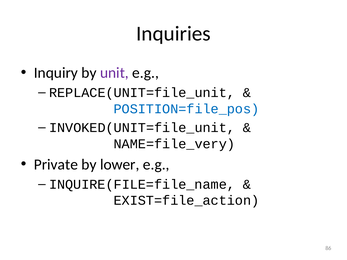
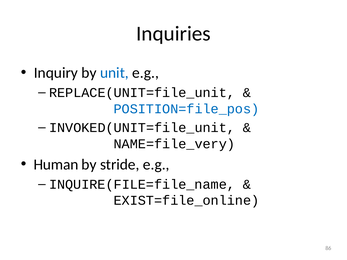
unit colour: purple -> blue
Private: Private -> Human
lower: lower -> stride
EXIST=file_action: EXIST=file_action -> EXIST=file_online
